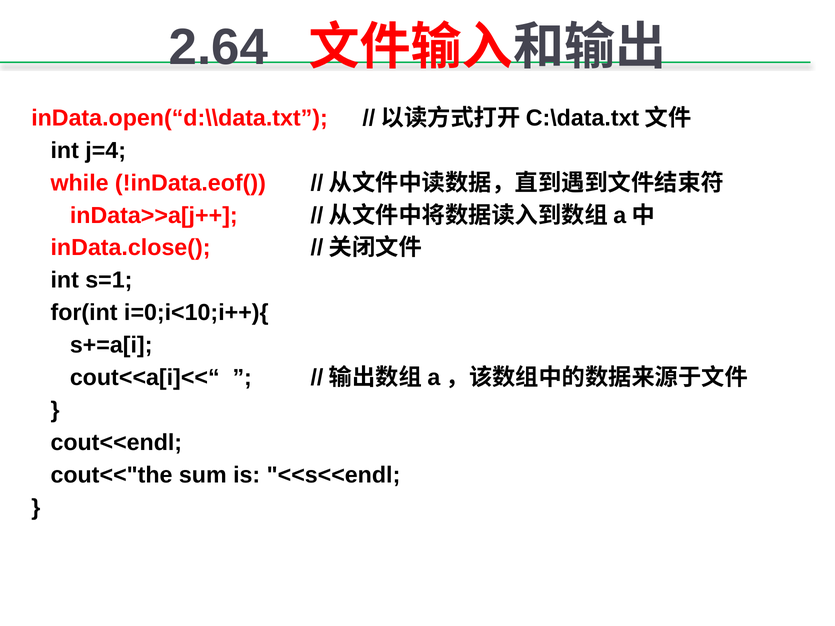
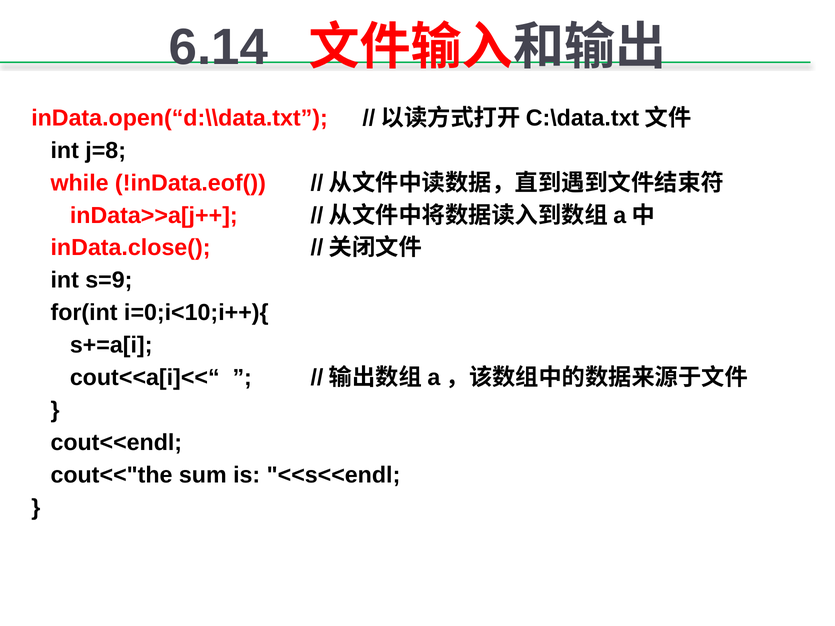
2.64: 2.64 -> 6.14
j=4: j=4 -> j=8
s=1: s=1 -> s=9
